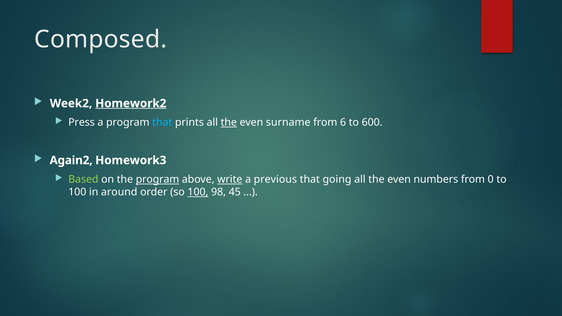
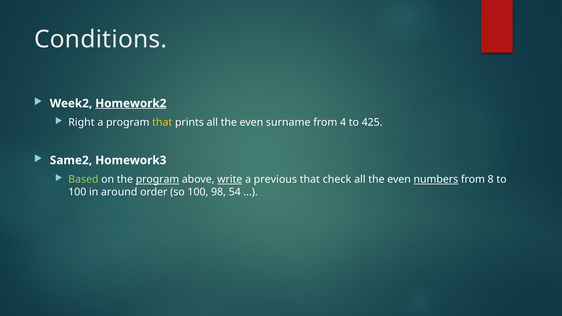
Composed: Composed -> Conditions
Press: Press -> Right
that at (162, 123) colour: light blue -> yellow
the at (229, 123) underline: present -> none
6: 6 -> 4
600: 600 -> 425
Again2: Again2 -> Same2
going: going -> check
numbers underline: none -> present
0: 0 -> 8
100 at (198, 192) underline: present -> none
45: 45 -> 54
